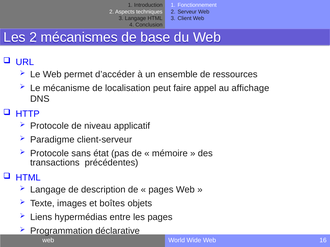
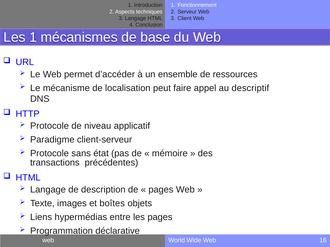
Les 2: 2 -> 1
affichage: affichage -> descriptif
